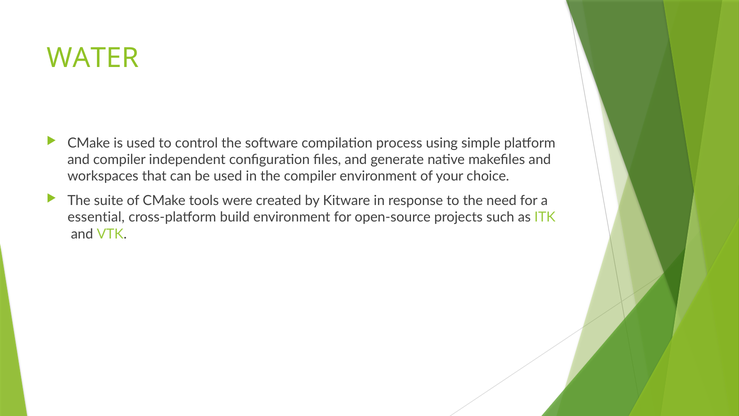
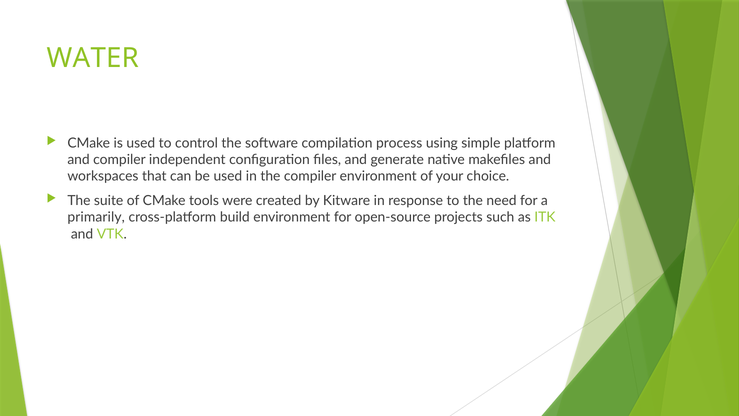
essential: essential -> primarily
